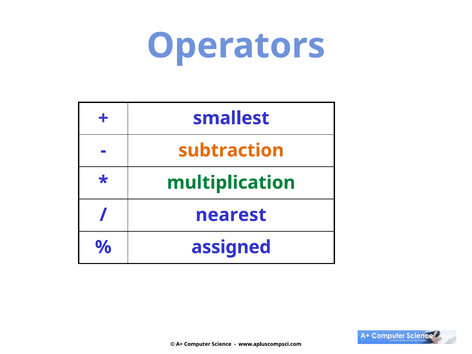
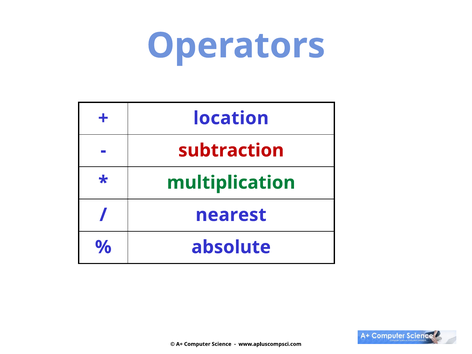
smallest: smallest -> location
subtraction colour: orange -> red
assigned: assigned -> absolute
